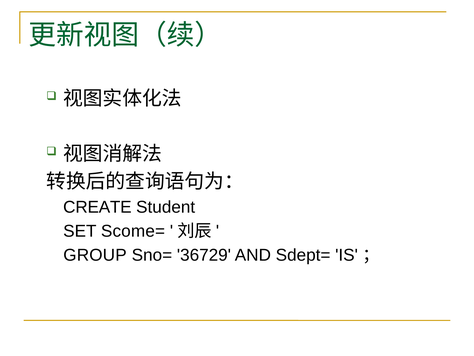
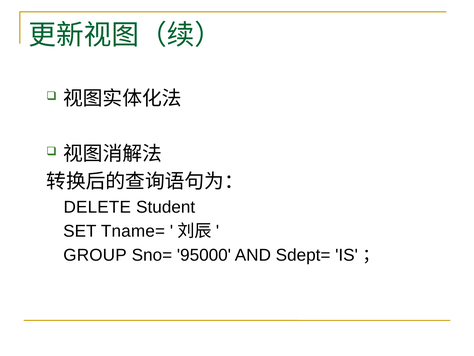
CREATE: CREATE -> DELETE
Scome=: Scome= -> Tname=
36729: 36729 -> 95000
